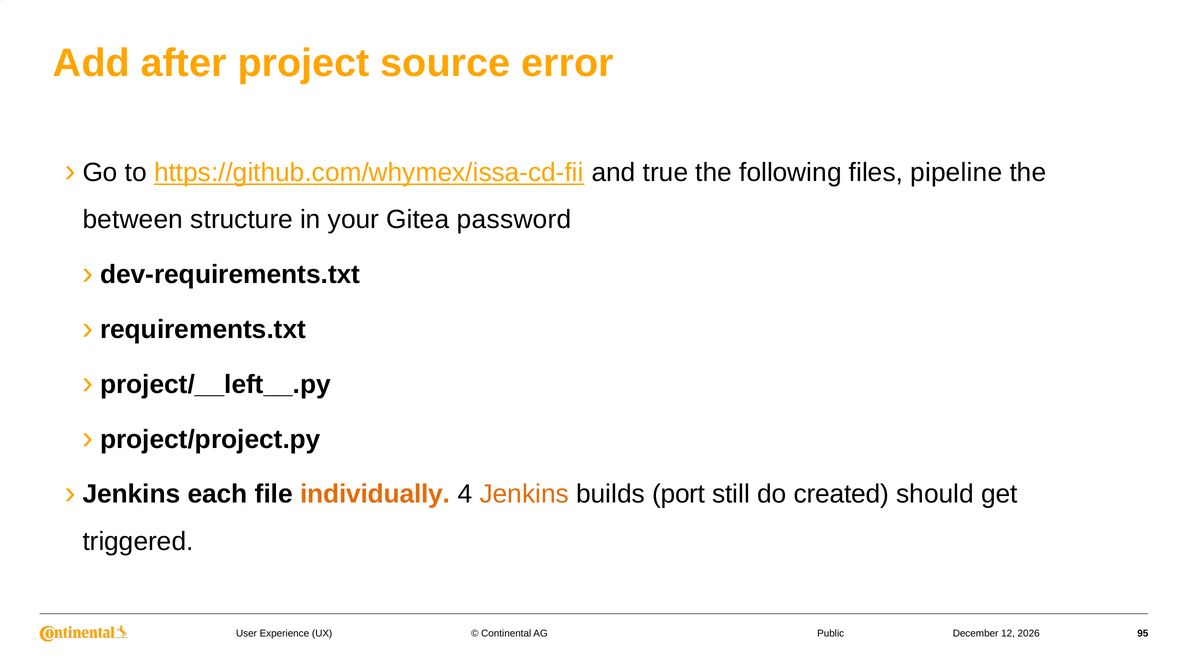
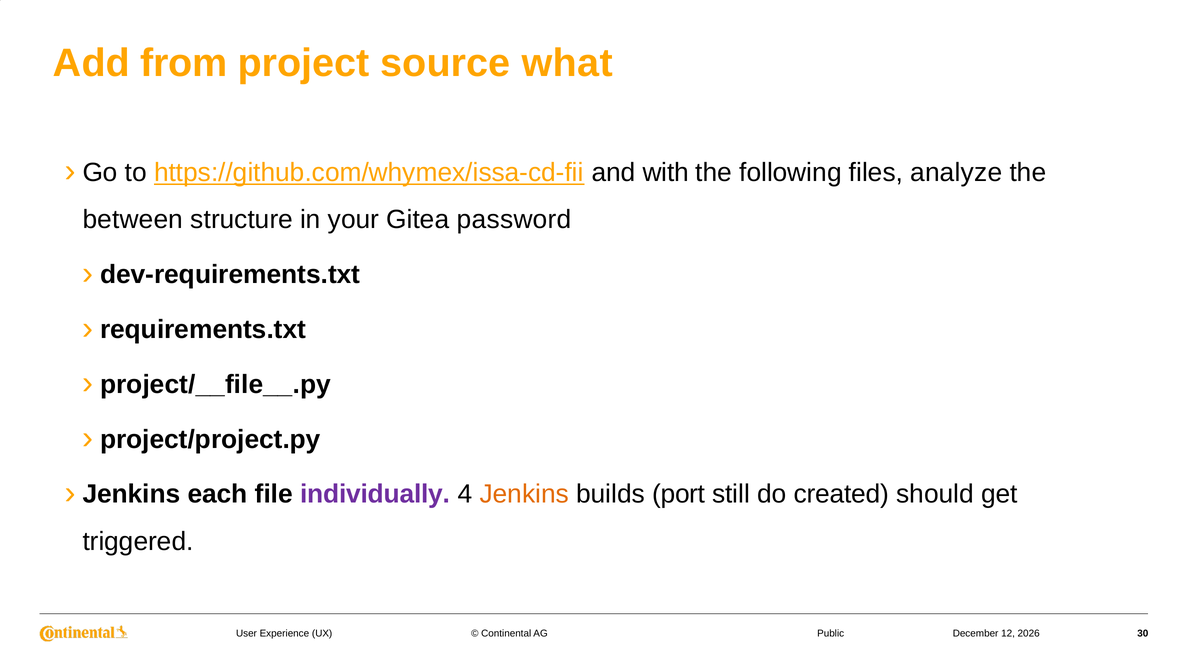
after: after -> from
error: error -> what
true: true -> with
pipeline: pipeline -> analyze
project/__left__.py: project/__left__.py -> project/__file__.py
individually colour: orange -> purple
95: 95 -> 30
